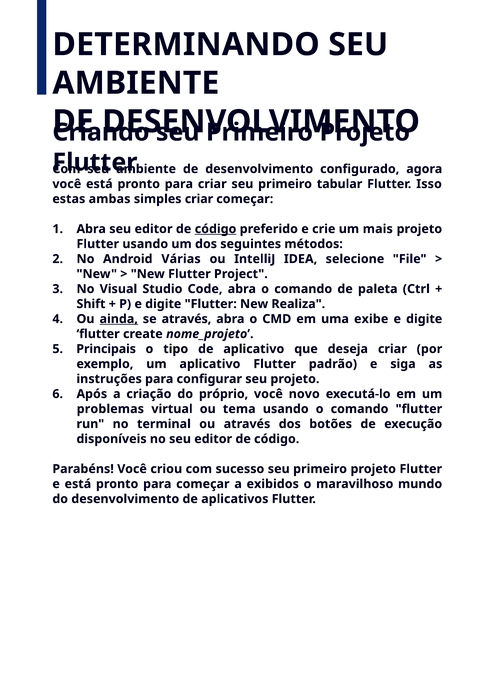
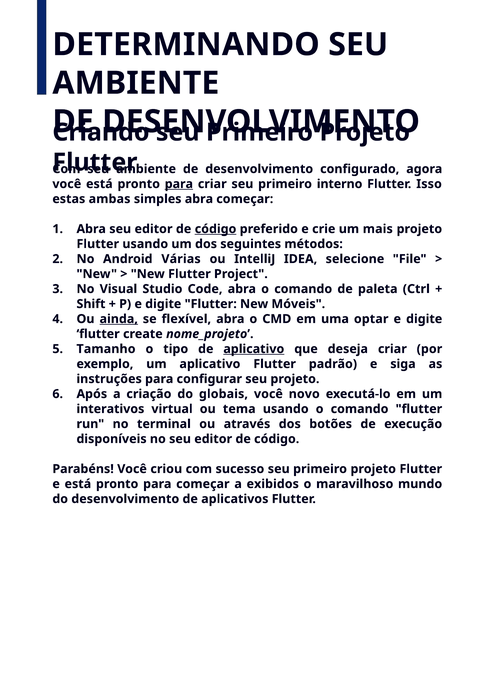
para at (179, 184) underline: none -> present
tabular: tabular -> interno
simples criar: criar -> abra
Realiza: Realiza -> Móveis
se através: através -> flexível
exibe: exibe -> optar
Principais: Principais -> Tamanho
aplicativo at (254, 349) underline: none -> present
próprio: próprio -> globais
problemas: problemas -> interativos
